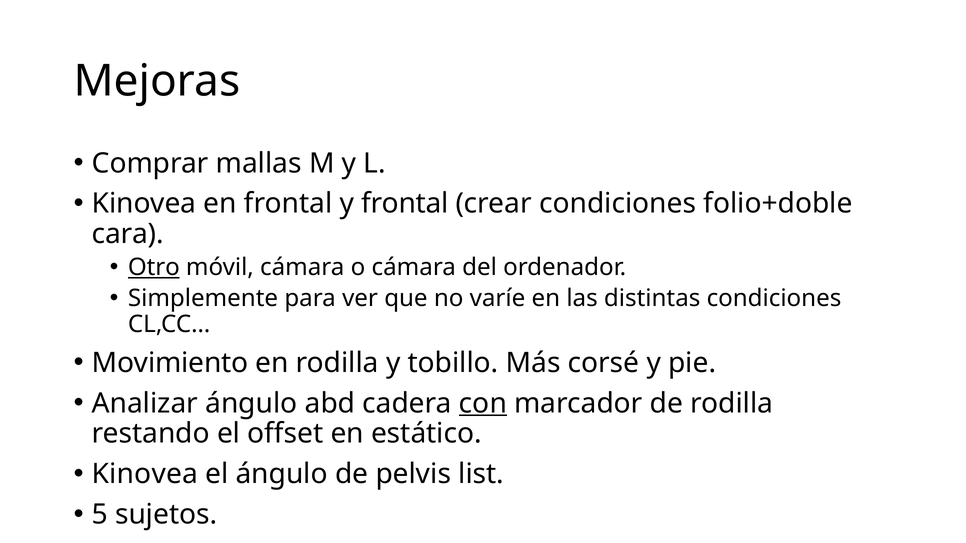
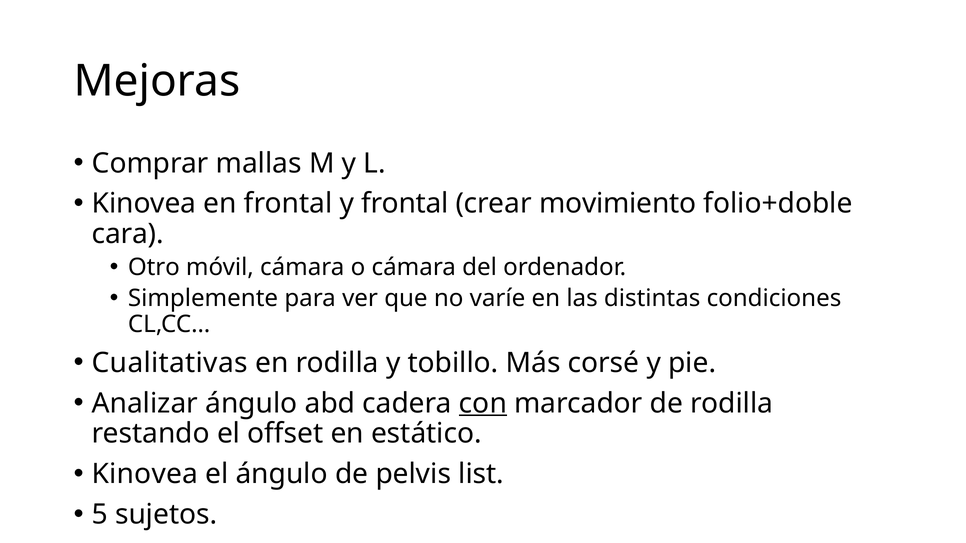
crear condiciones: condiciones -> movimiento
Otro underline: present -> none
Movimiento: Movimiento -> Cualitativas
